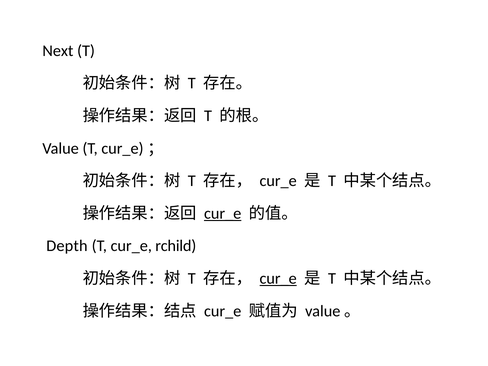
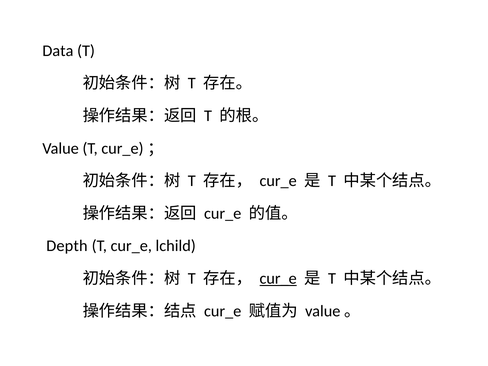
Next: Next -> Data
cur_e at (223, 213) underline: present -> none
rchild: rchild -> lchild
